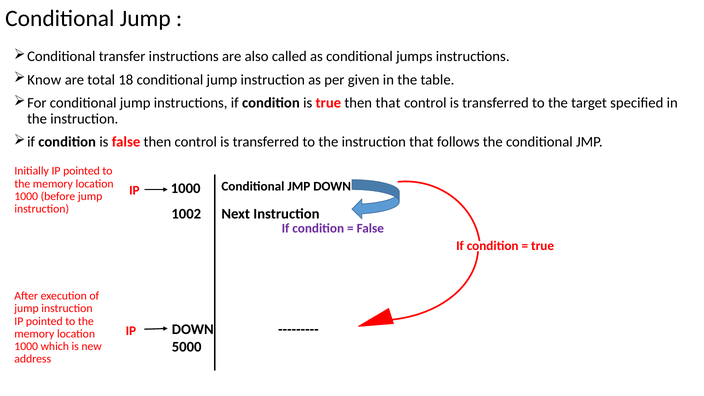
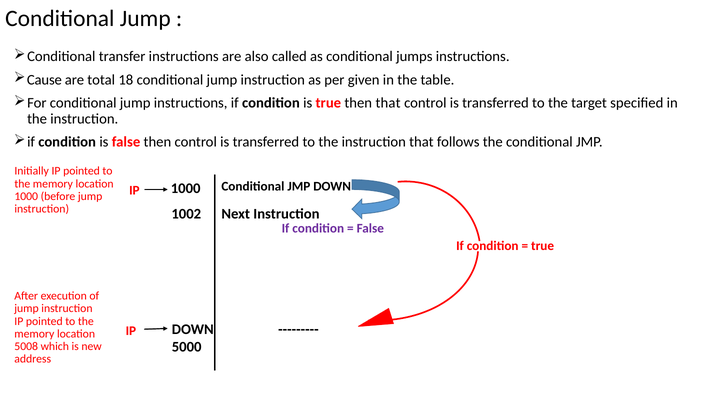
Know: Know -> Cause
1000 at (26, 346): 1000 -> 5008
